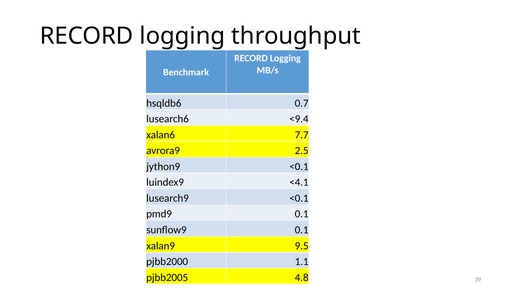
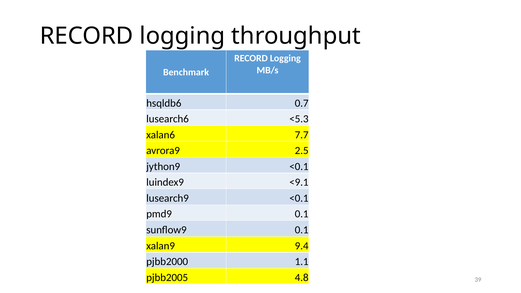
<9.4: <9.4 -> <5.3
<4.1: <4.1 -> <9.1
9.5: 9.5 -> 9.4
